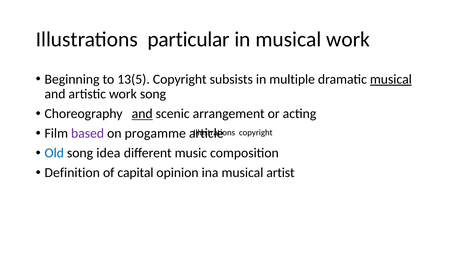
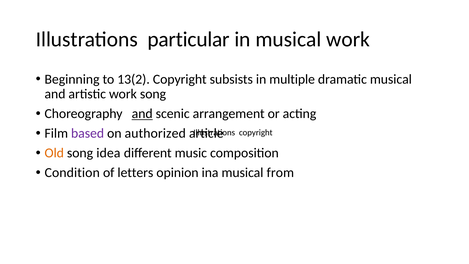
13(5: 13(5 -> 13(2
musical at (391, 79) underline: present -> none
progamme: progamme -> authorized
Old colour: blue -> orange
Definition: Definition -> Condition
capital: capital -> letters
artist: artist -> from
